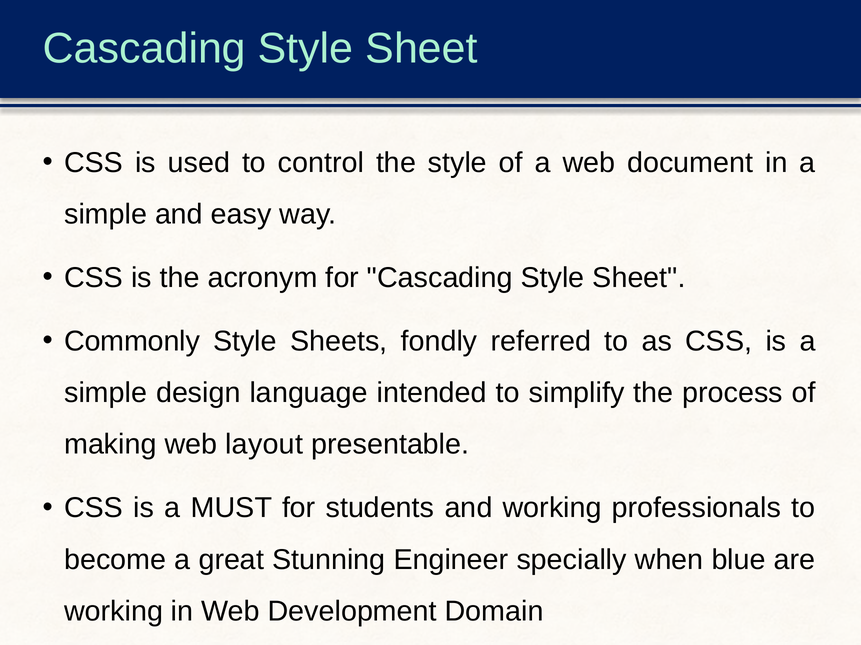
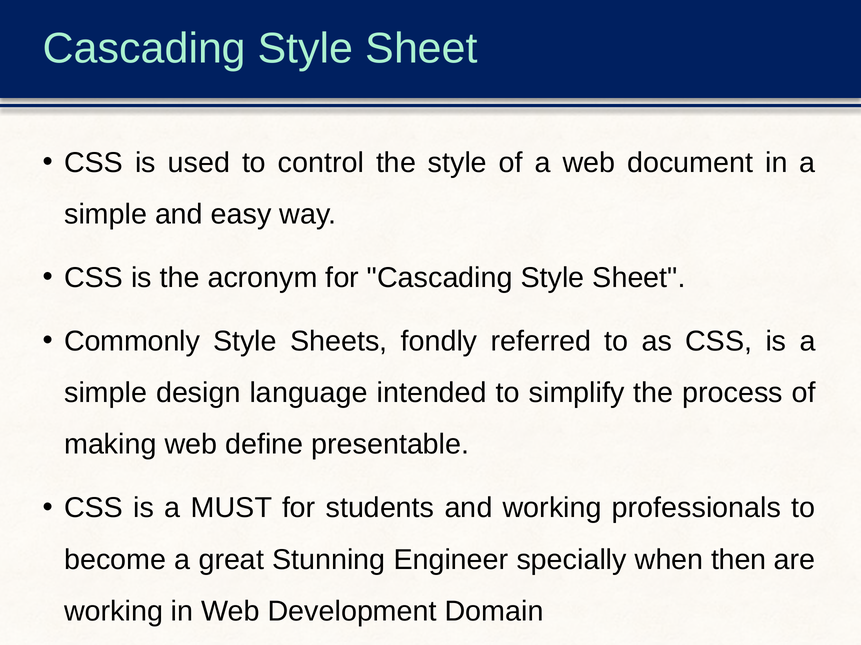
layout: layout -> define
blue: blue -> then
